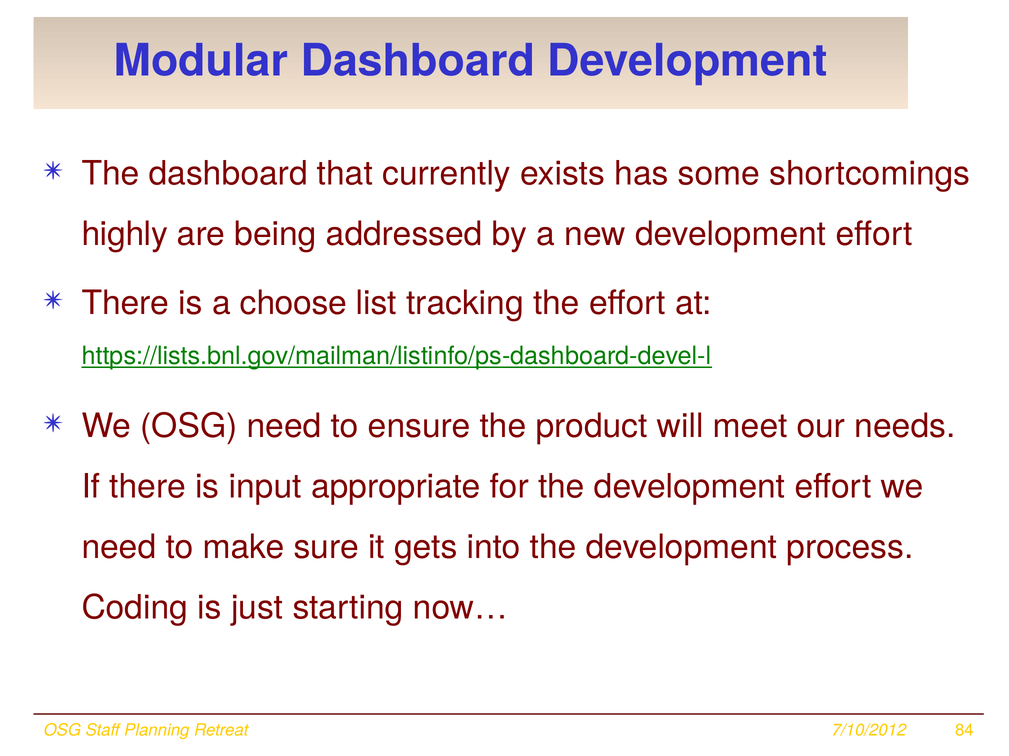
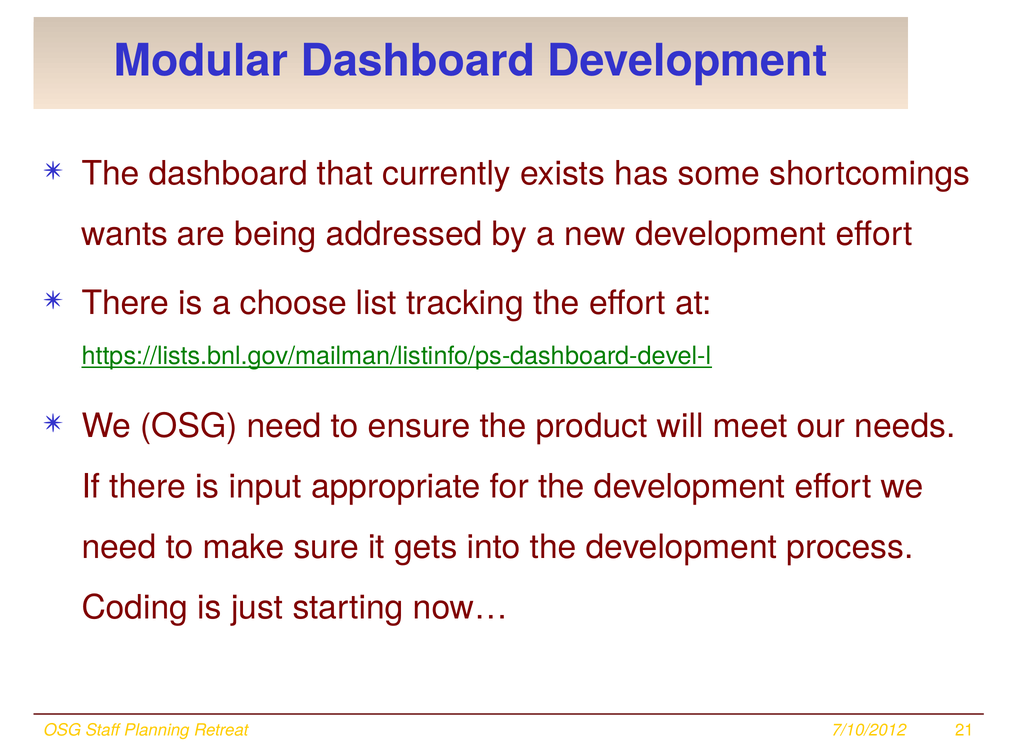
highly: highly -> wants
84: 84 -> 21
